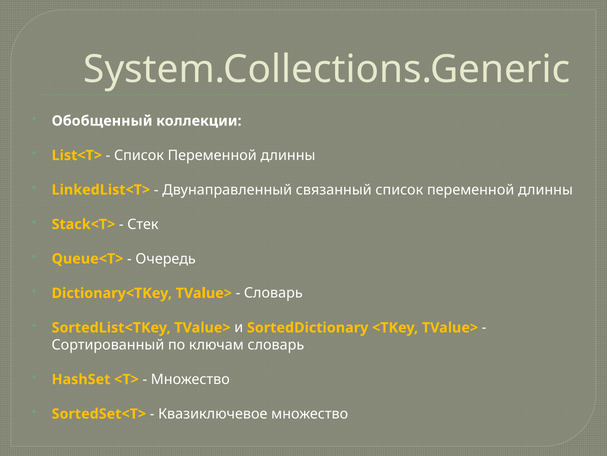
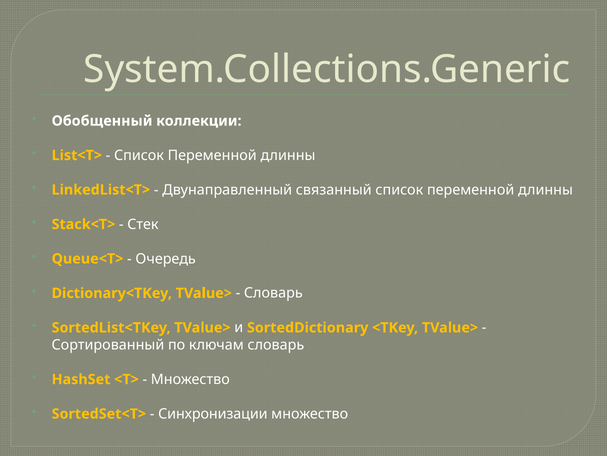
Квазиключевое: Квазиключевое -> Синхронизации
